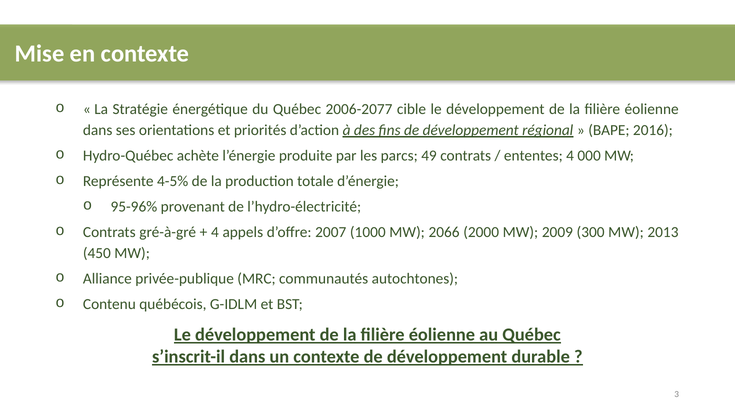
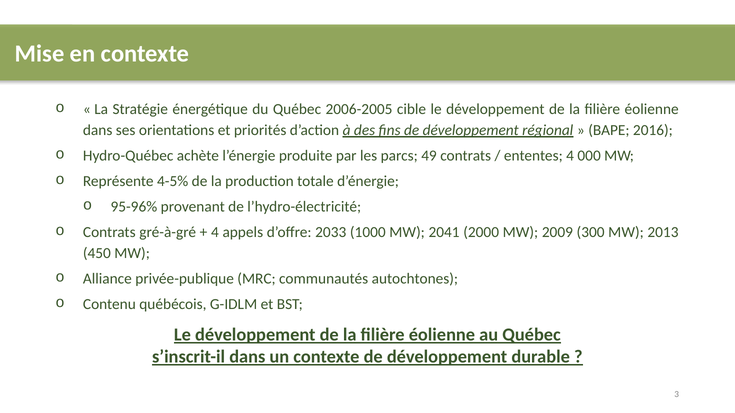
2006-2077: 2006-2077 -> 2006-2005
2007: 2007 -> 2033
2066: 2066 -> 2041
